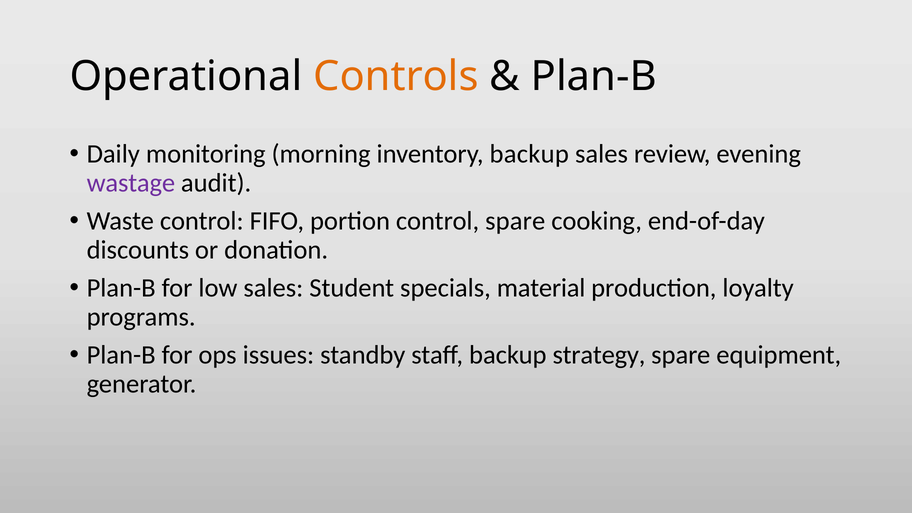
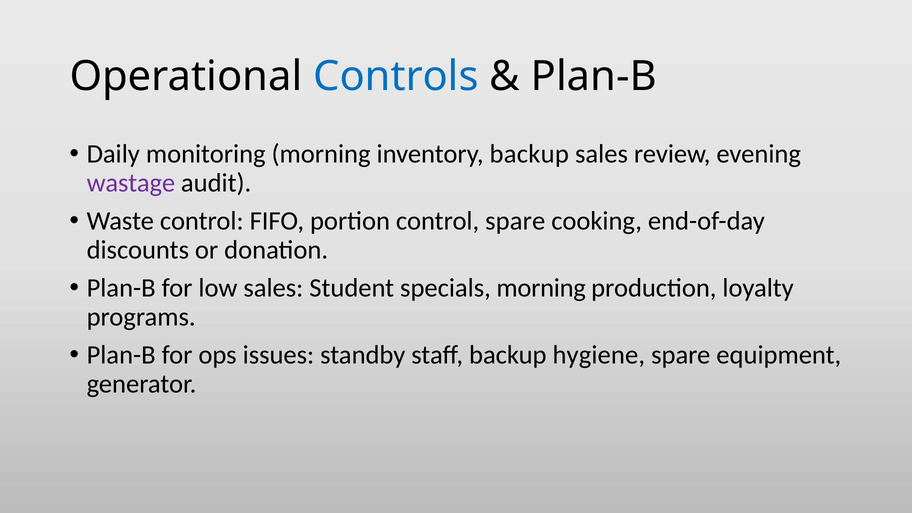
Controls colour: orange -> blue
specials material: material -> morning
strategy: strategy -> hygiene
